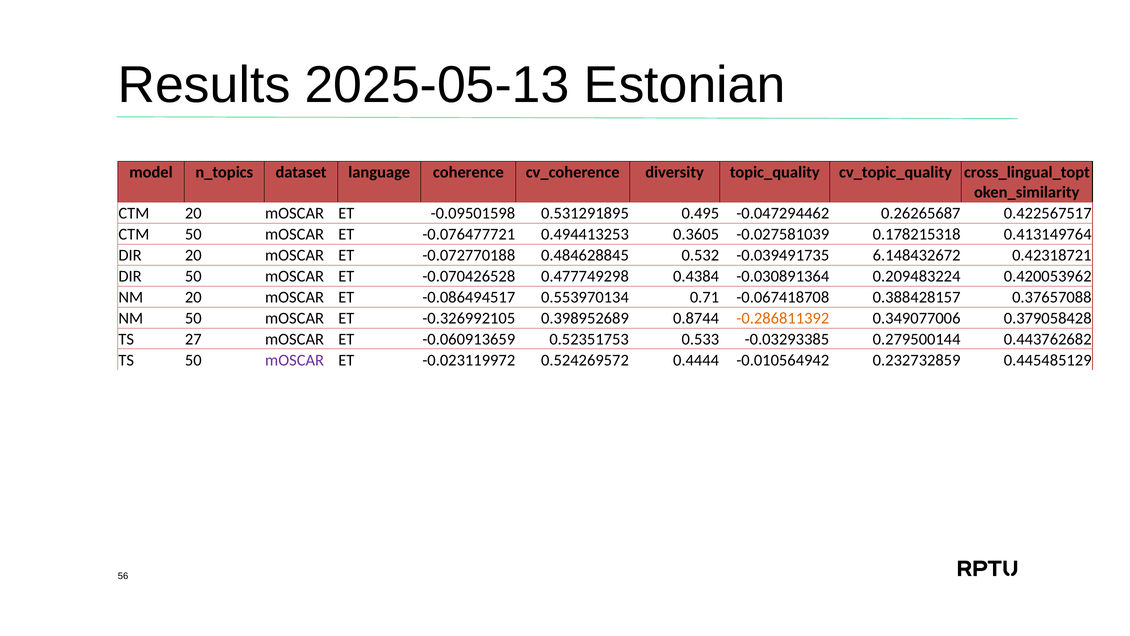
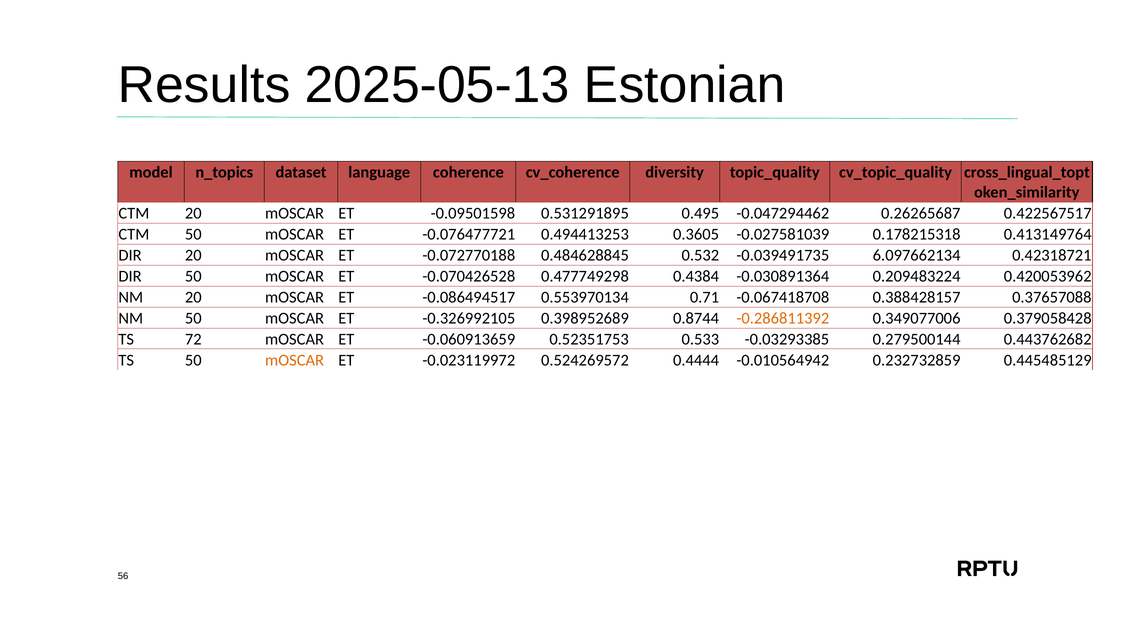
6.148432672: 6.148432672 -> 6.097662134
27: 27 -> 72
mOSCAR at (295, 360) colour: purple -> orange
